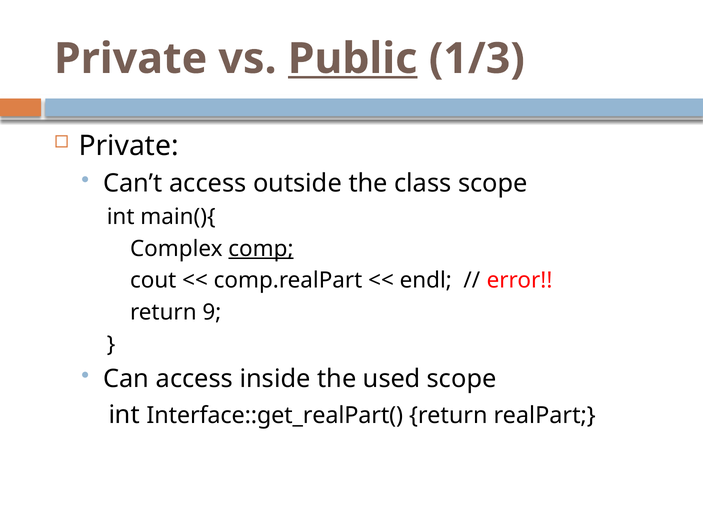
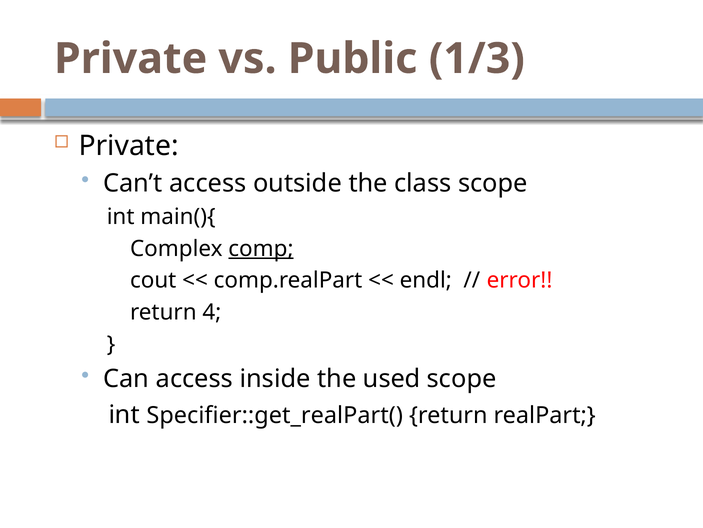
Public underline: present -> none
9: 9 -> 4
Interface::get_realPart(: Interface::get_realPart( -> Specifier::get_realPart(
